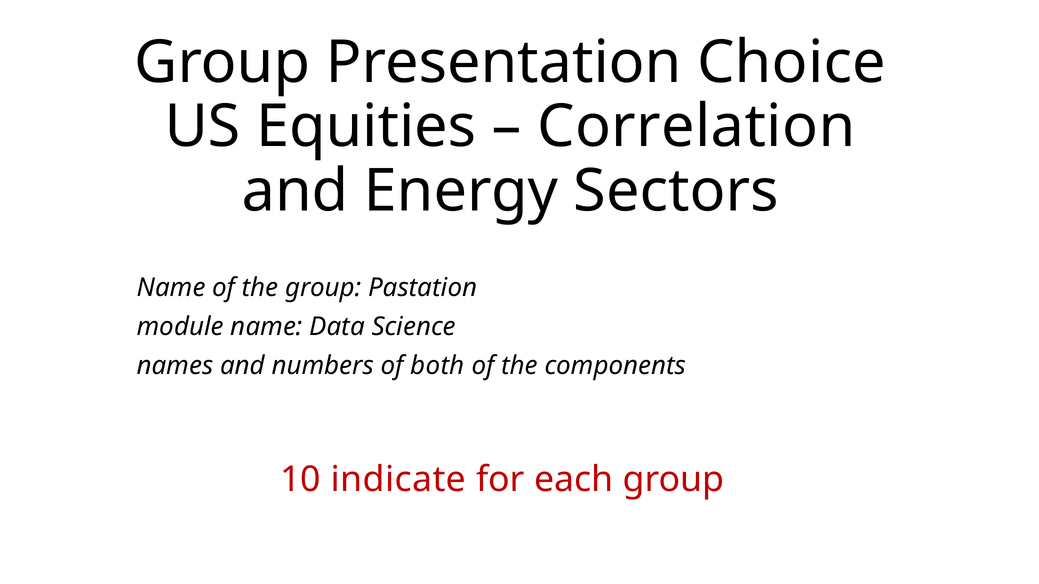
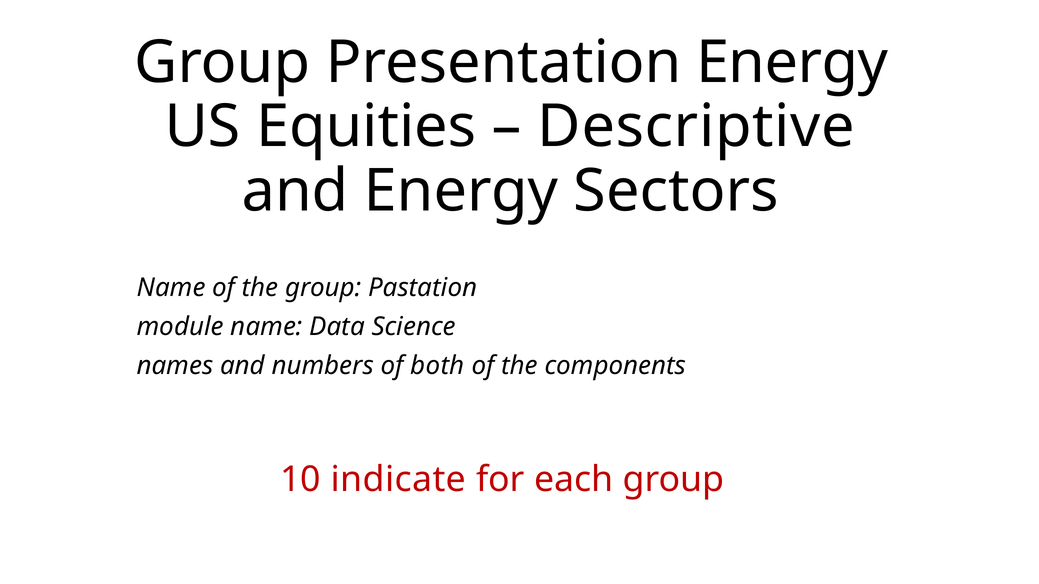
Presentation Choice: Choice -> Energy
Correlation: Correlation -> Descriptive
